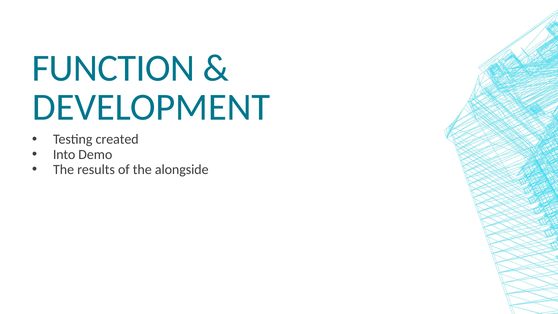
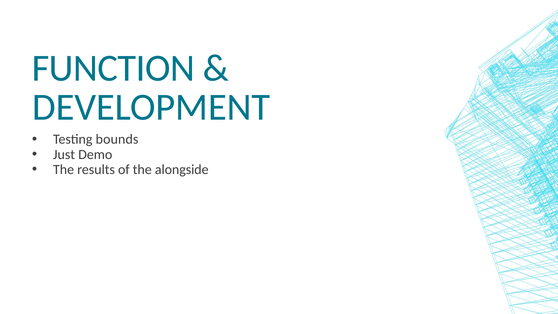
created: created -> bounds
Into: Into -> Just
